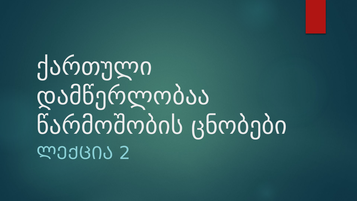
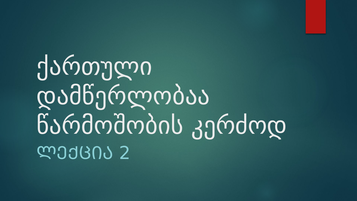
ცნობები: ცნობები -> კერძოდ
